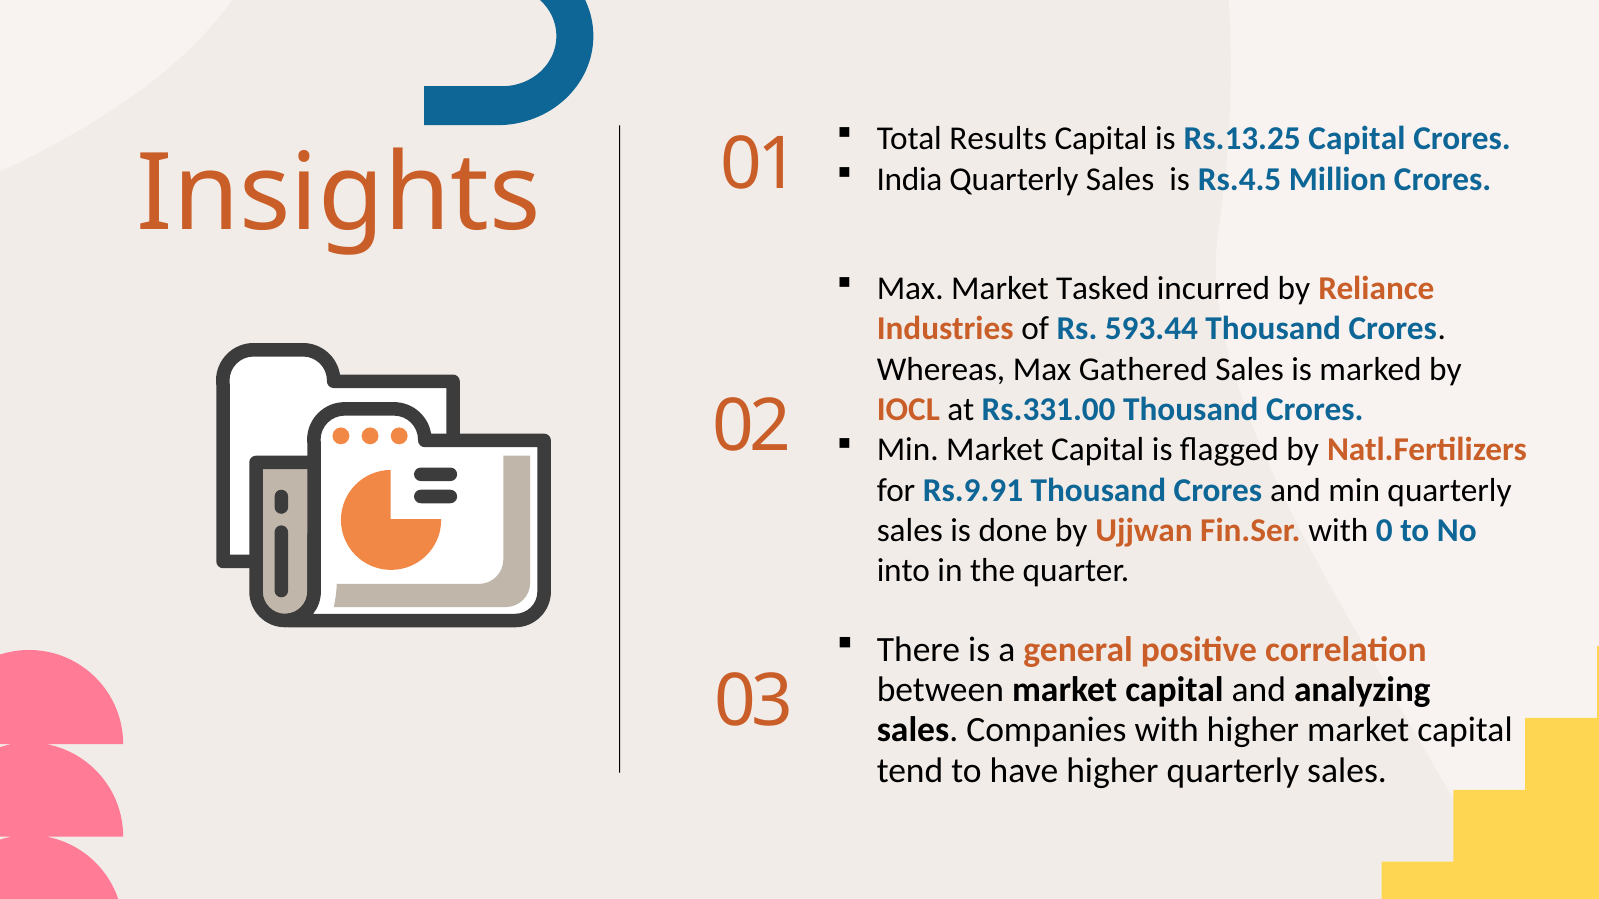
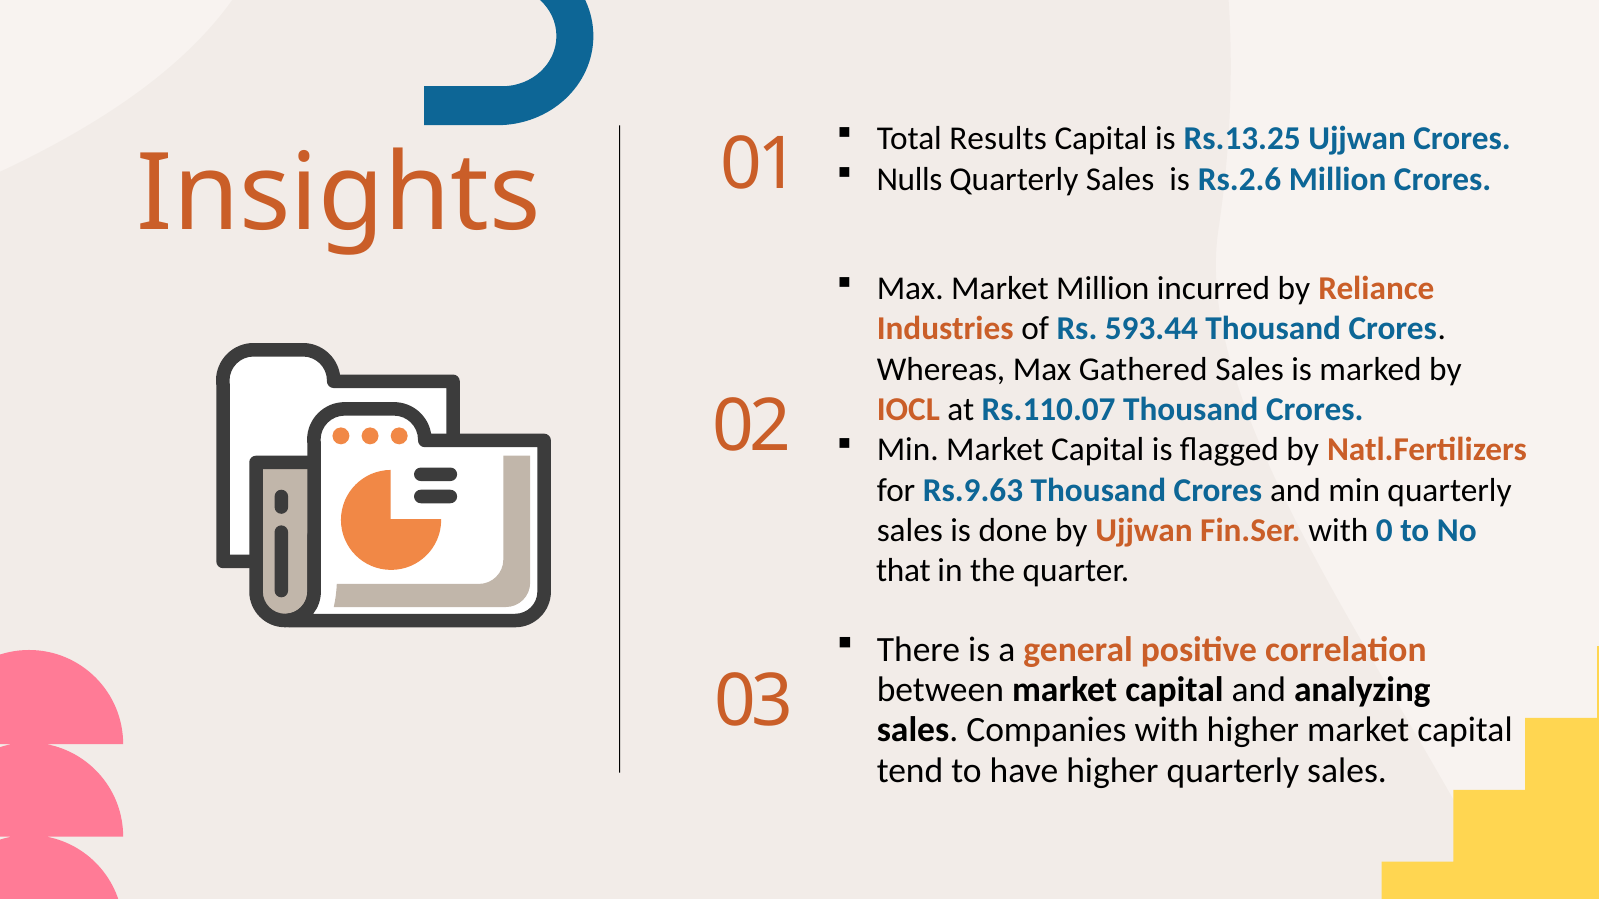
Rs.13.25 Capital: Capital -> Ujjwan
India: India -> Nulls
Rs.4.5: Rs.4.5 -> Rs.2.6
Market Tasked: Tasked -> Million
Rs.331.00: Rs.331.00 -> Rs.110.07
Rs.9.91: Rs.9.91 -> Rs.9.63
into: into -> that
